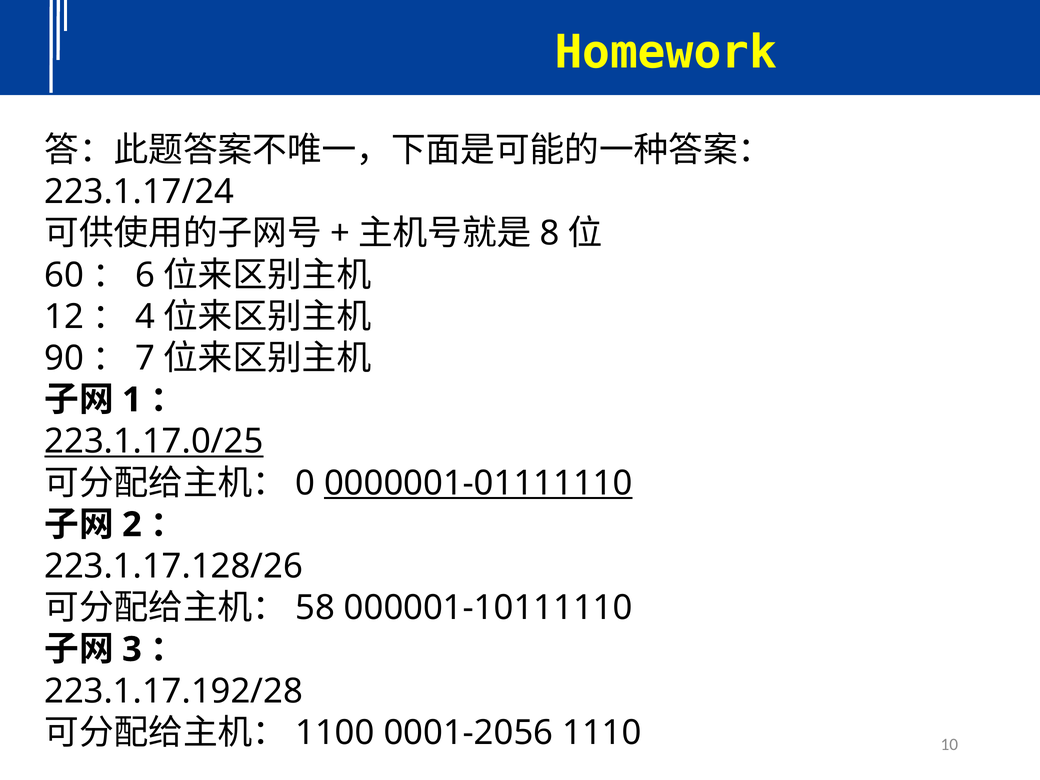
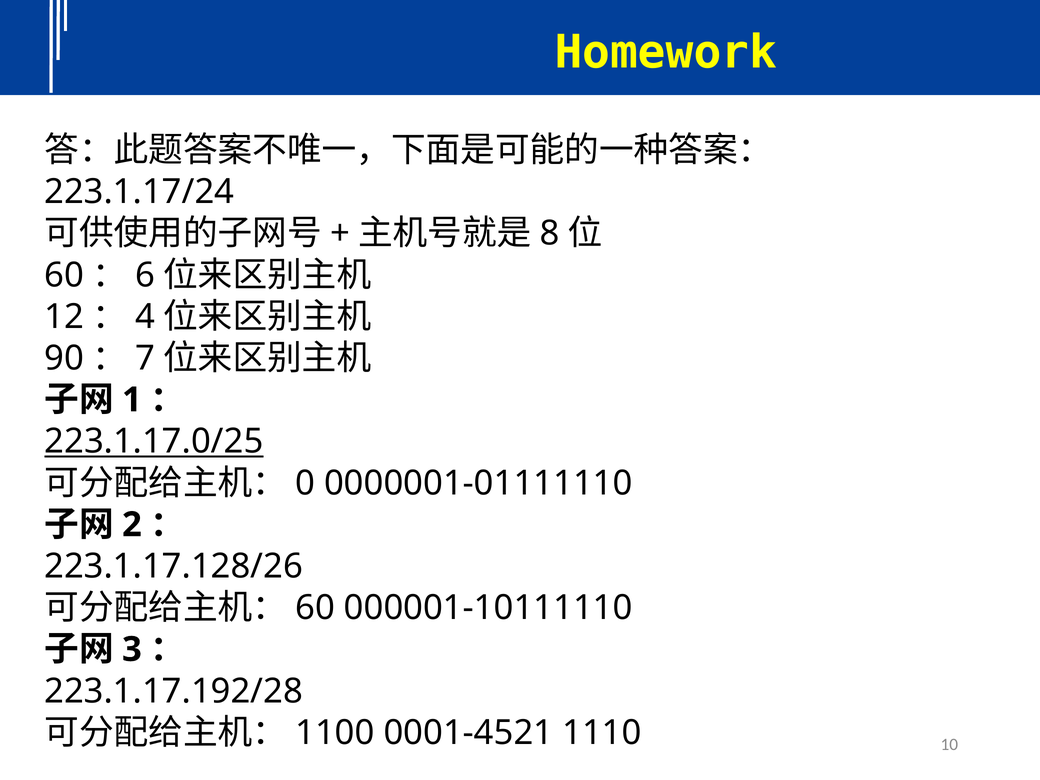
0000001-01111110 underline: present -> none
58 at (315, 608): 58 -> 60
0001-2056: 0001-2056 -> 0001-4521
